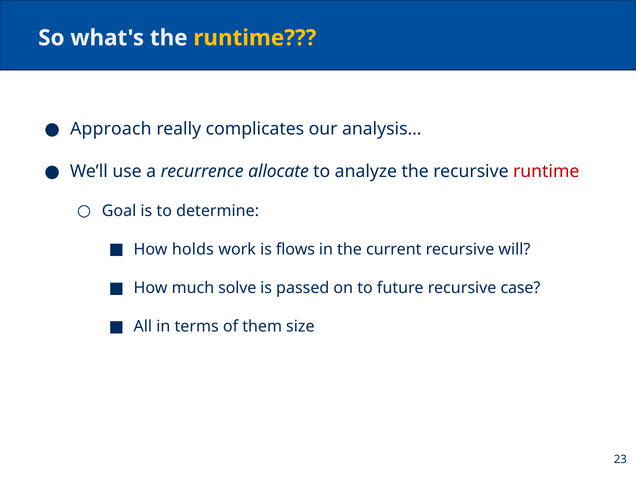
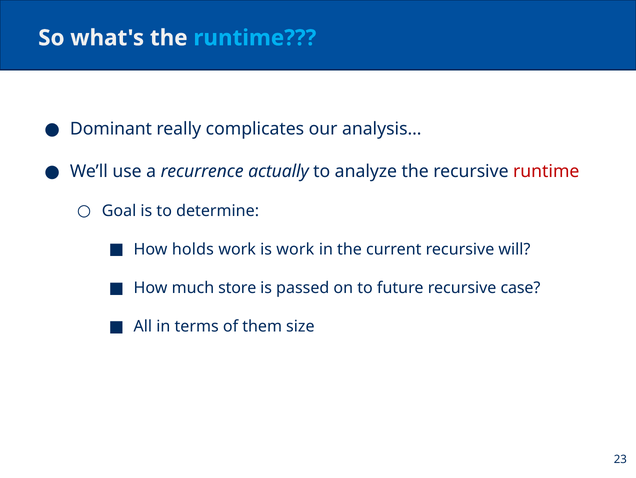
runtime at (255, 38) colour: yellow -> light blue
Approach: Approach -> Dominant
allocate: allocate -> actually
is flows: flows -> work
solve: solve -> store
